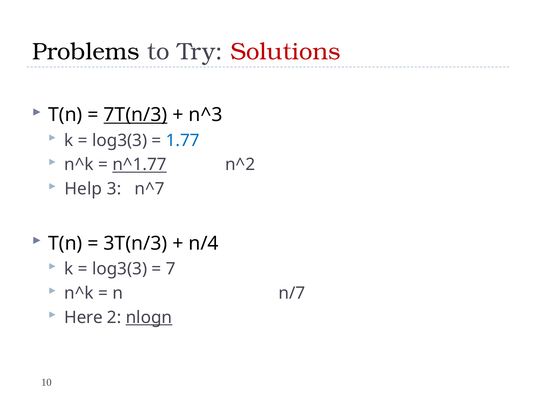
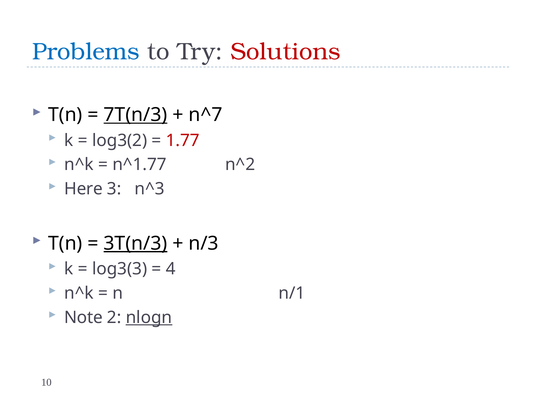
Problems colour: black -> blue
n^3: n^3 -> n^7
log3(3 at (120, 140): log3(3 -> log3(2
1.77 colour: blue -> red
n^1.77 underline: present -> none
Help: Help -> Here
n^7: n^7 -> n^3
3T(n/3 underline: none -> present
n/4: n/4 -> n/3
7: 7 -> 4
n/7: n/7 -> n/1
Here: Here -> Note
